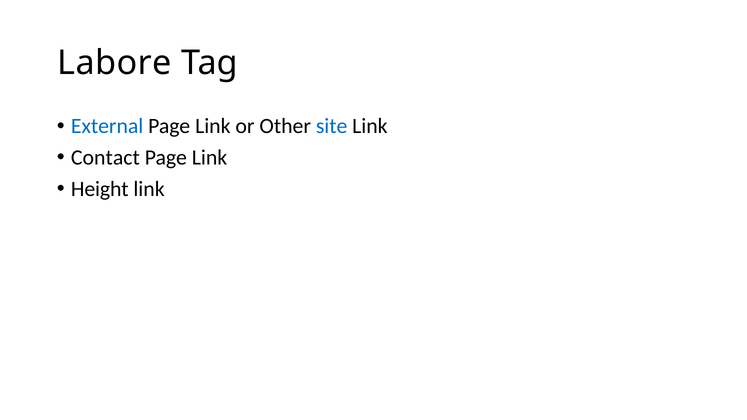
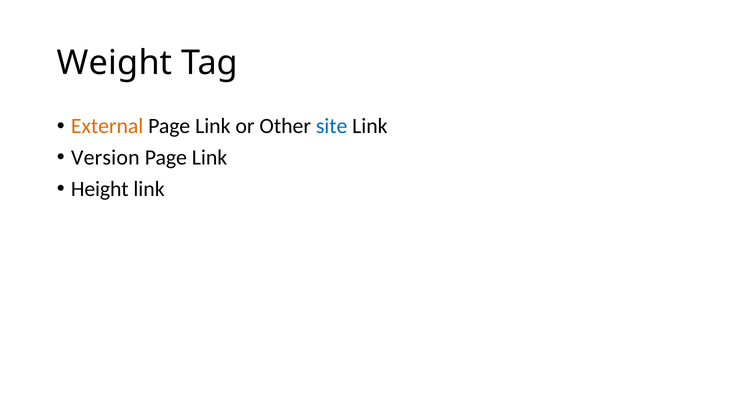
Labore: Labore -> Weight
External colour: blue -> orange
Contact: Contact -> Version
